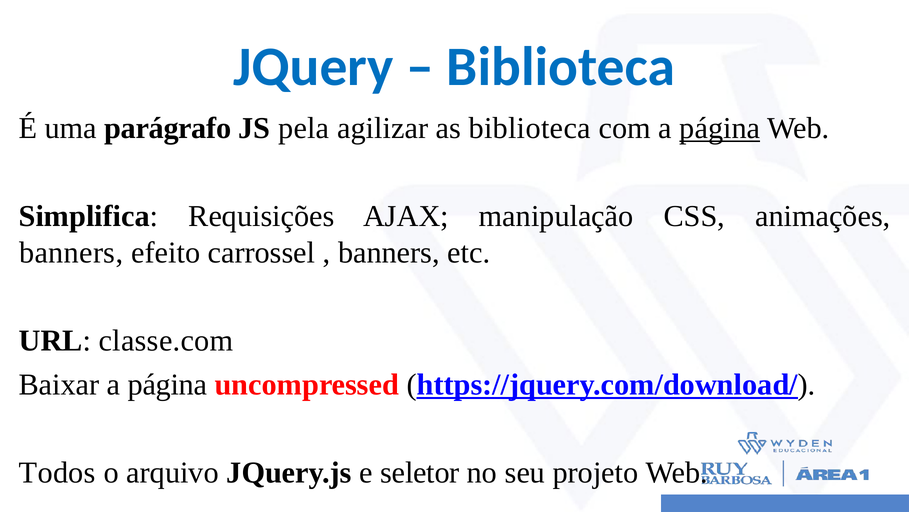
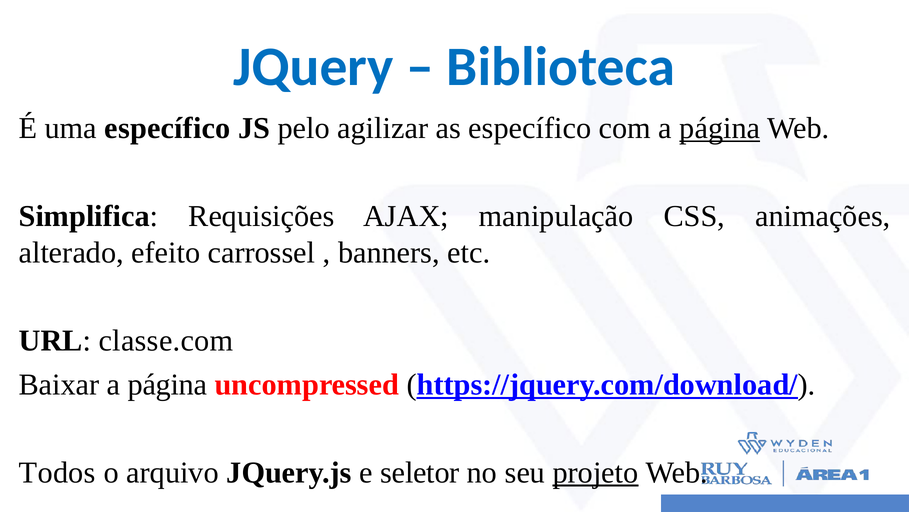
uma parágrafo: parágrafo -> específico
pela: pela -> pelo
as biblioteca: biblioteca -> específico
banners at (71, 252): banners -> alterado
projeto underline: none -> present
